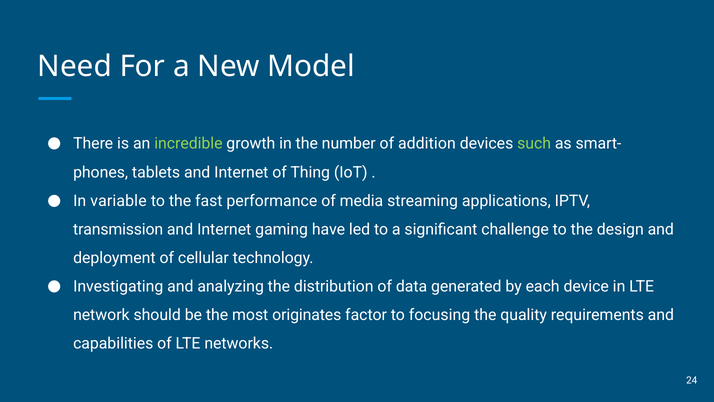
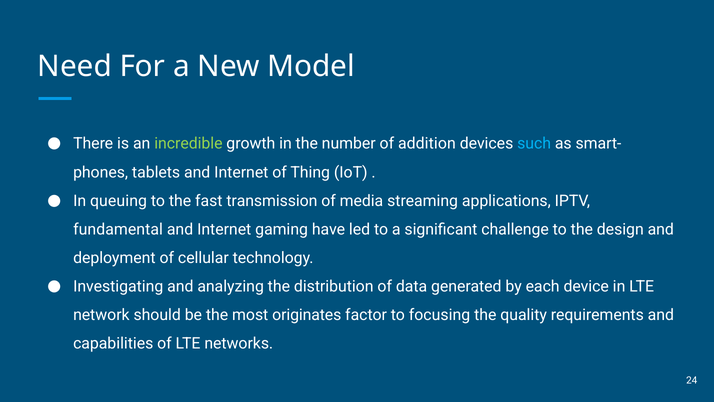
such colour: light green -> light blue
variable: variable -> queuing
performance: performance -> transmission
transmission: transmission -> fundamental
